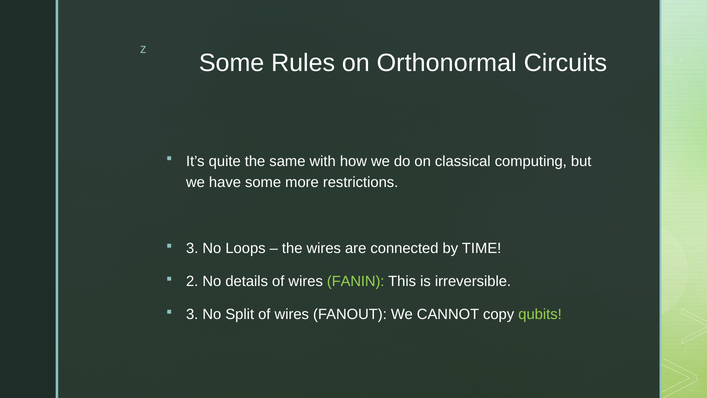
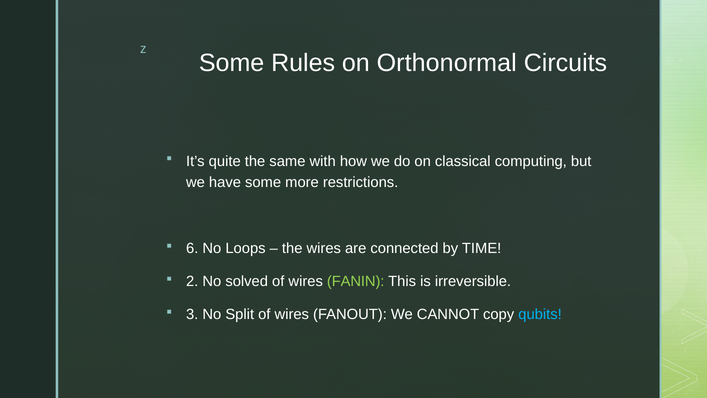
3 at (192, 248): 3 -> 6
details: details -> solved
qubits colour: light green -> light blue
